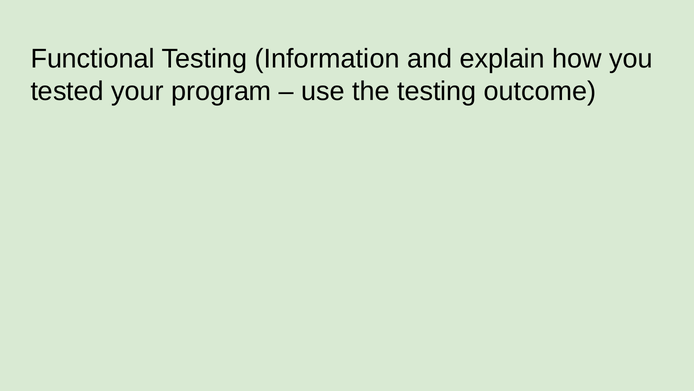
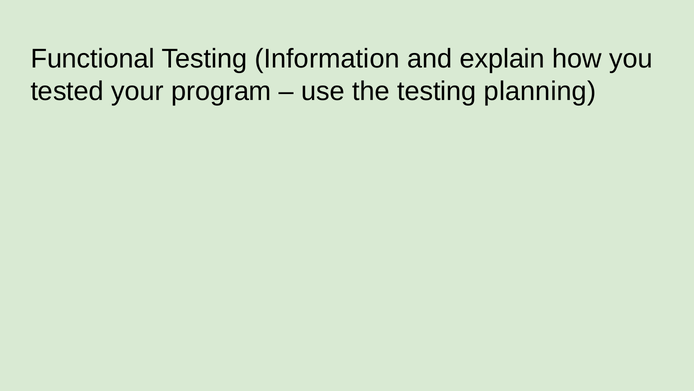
outcome: outcome -> planning
